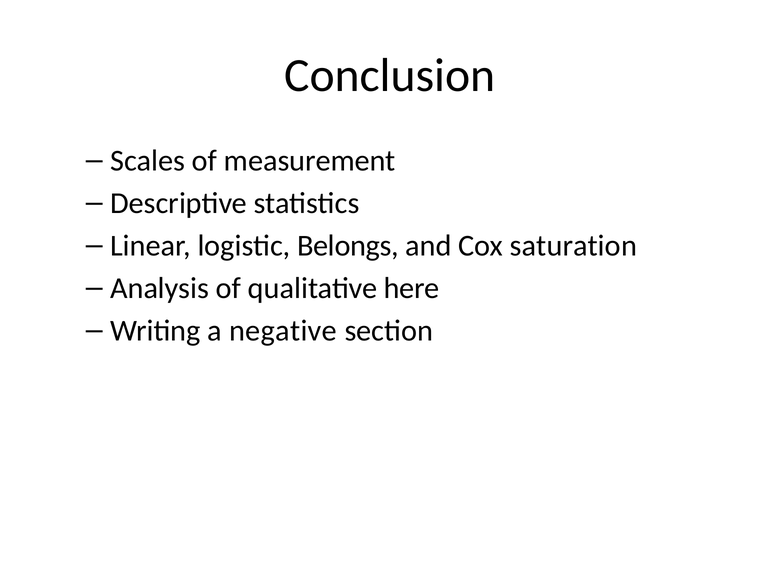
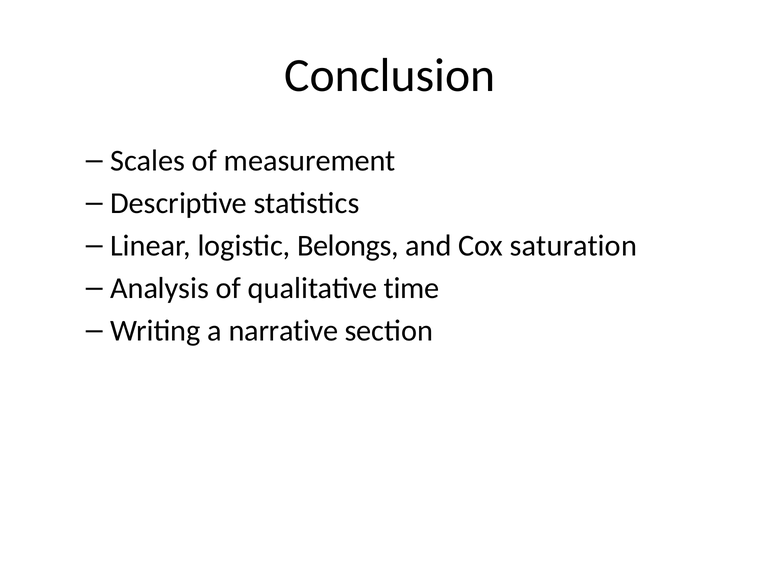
here: here -> time
negative: negative -> narrative
